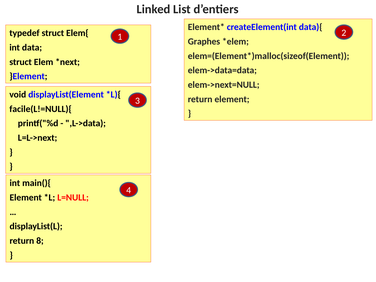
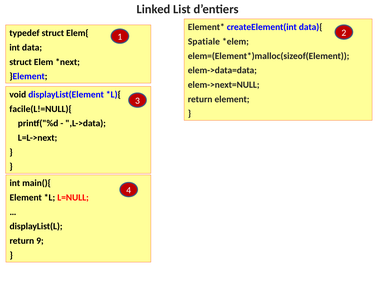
Graphes: Graphes -> Spatiale
8: 8 -> 9
